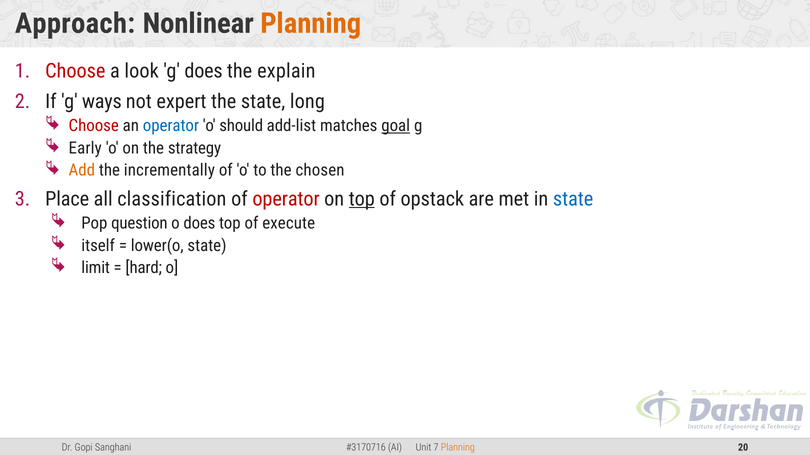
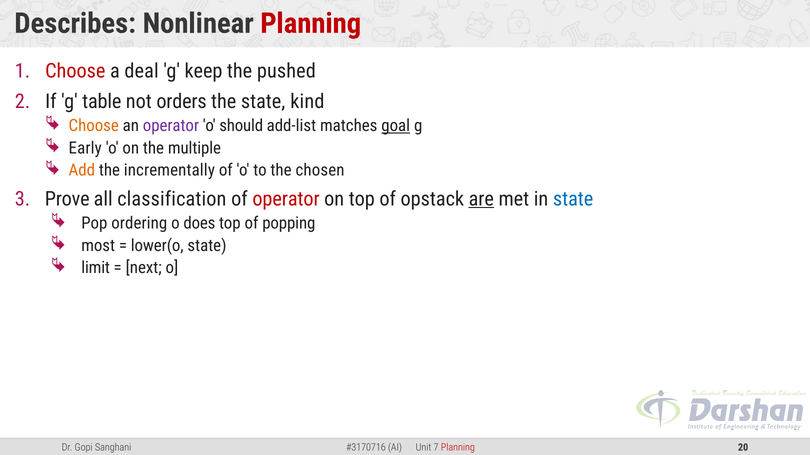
Approach: Approach -> Describes
Planning at (311, 23) colour: orange -> red
look: look -> deal
g does: does -> keep
explain: explain -> pushed
ways: ways -> table
expert: expert -> orders
long: long -> kind
Choose at (94, 126) colour: red -> orange
operator at (171, 126) colour: blue -> purple
strategy: strategy -> multiple
Place: Place -> Prove
top at (362, 199) underline: present -> none
are underline: none -> present
question: question -> ordering
execute: execute -> popping
itself: itself -> most
hard: hard -> next
Planning at (458, 448) colour: orange -> red
